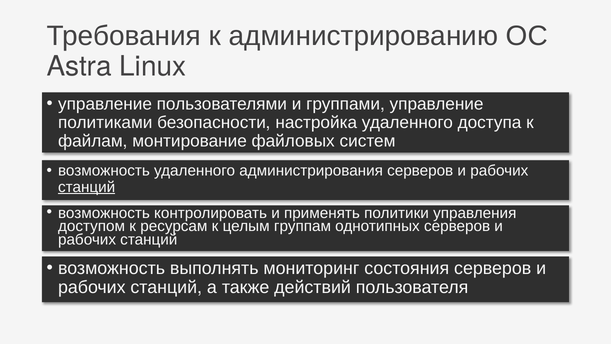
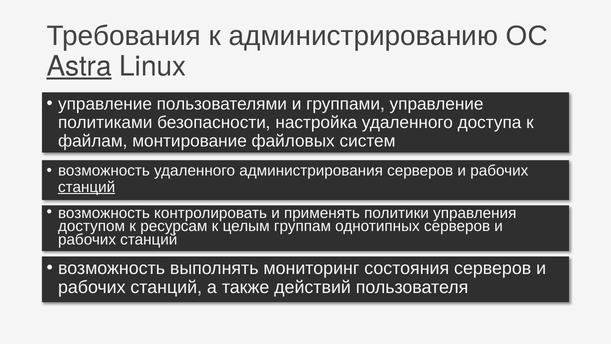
Astra underline: none -> present
